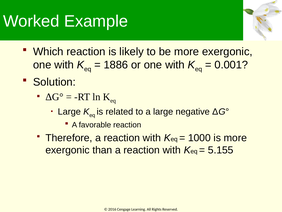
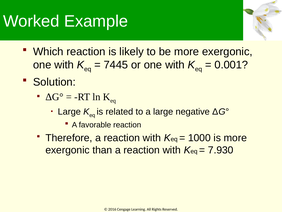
1886: 1886 -> 7445
5.155: 5.155 -> 7.930
